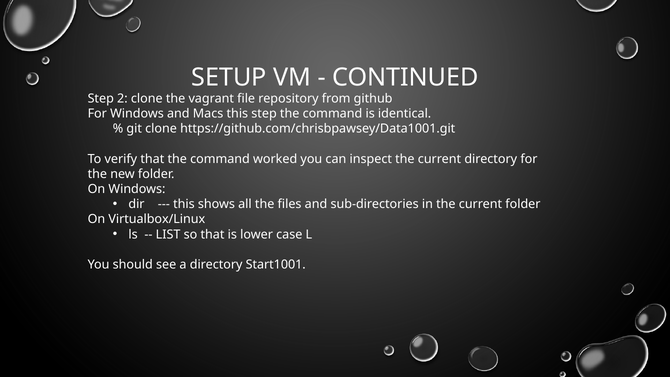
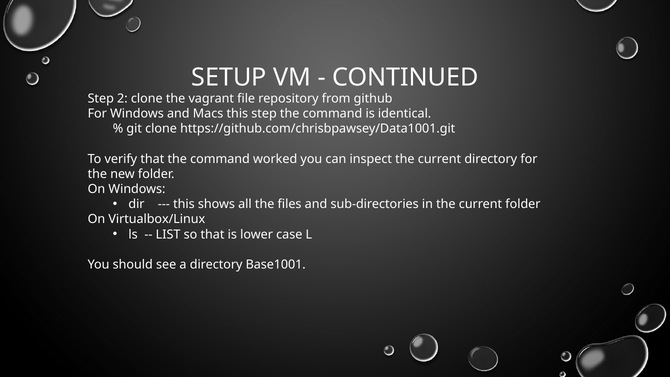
Start1001: Start1001 -> Base1001
